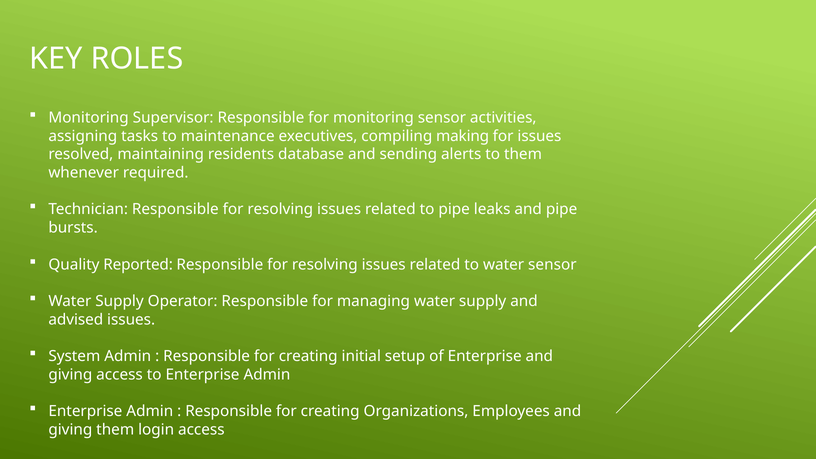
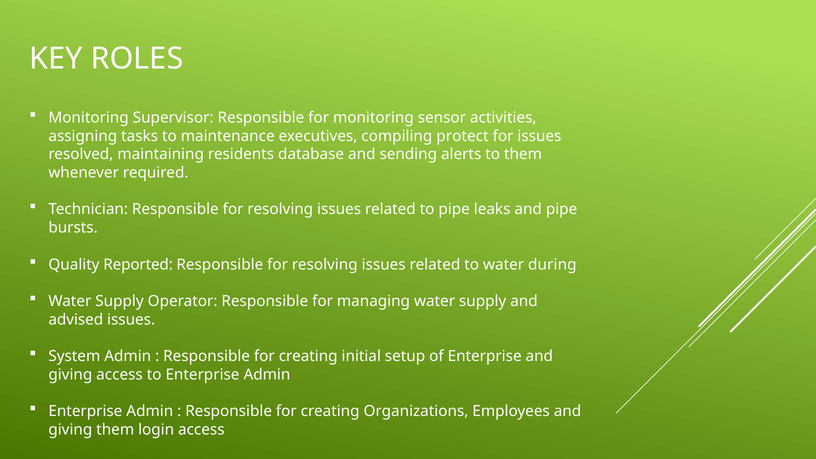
making: making -> protect
water sensor: sensor -> during
